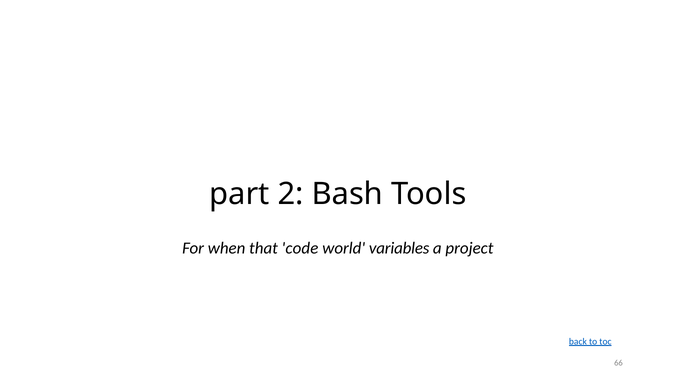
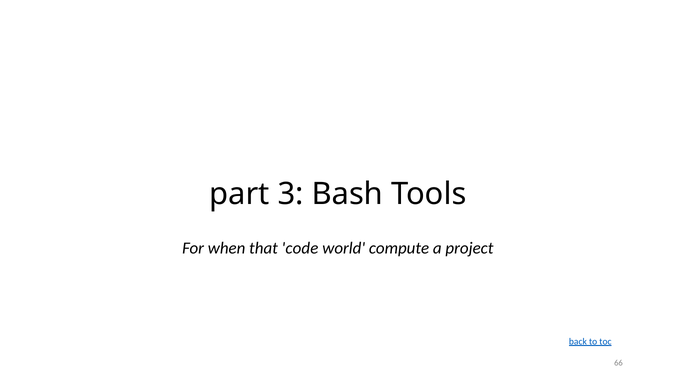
2: 2 -> 3
variables: variables -> compute
